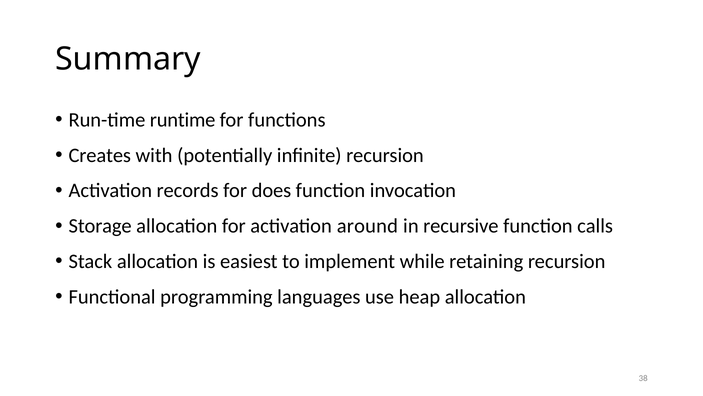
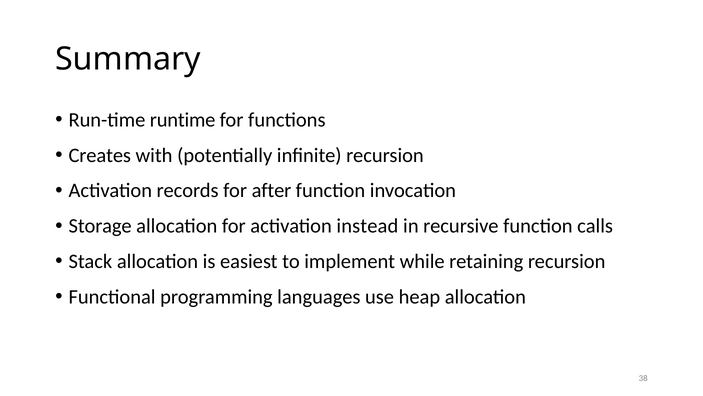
does: does -> after
around: around -> instead
